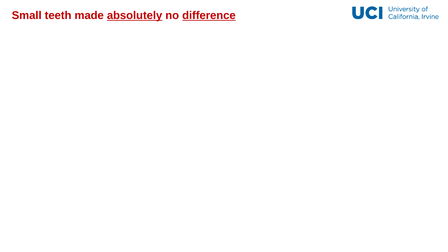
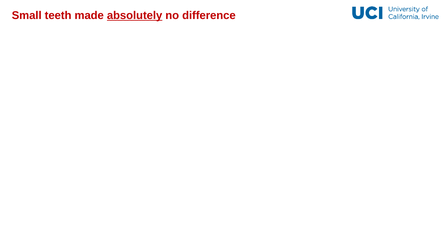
difference underline: present -> none
